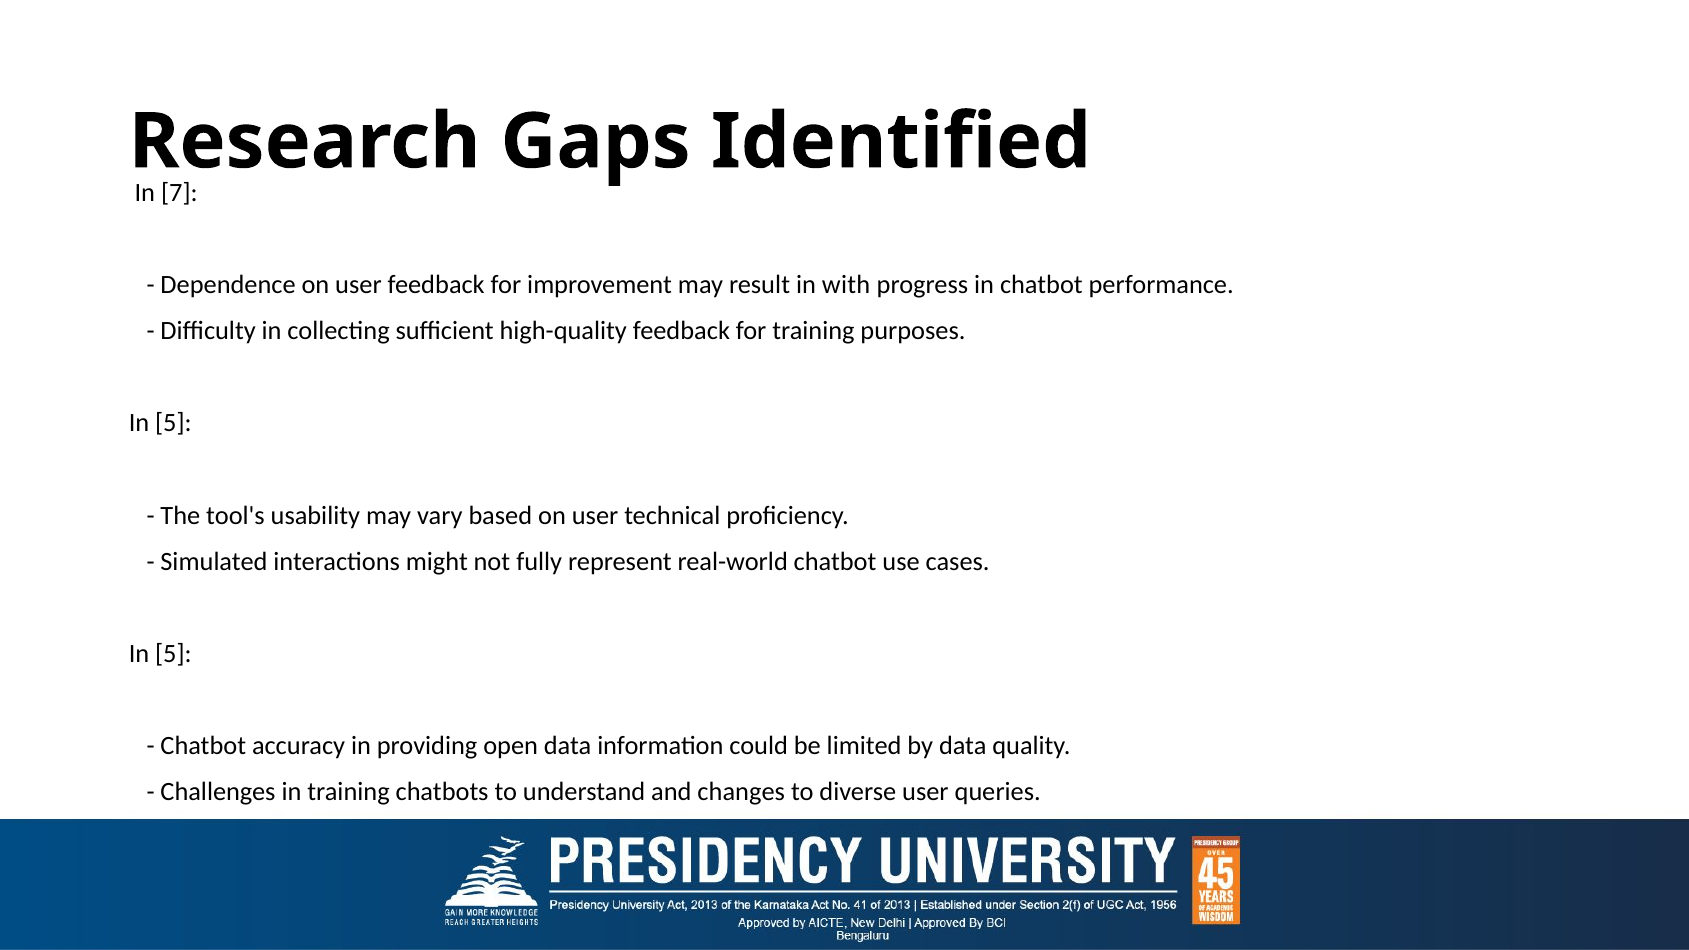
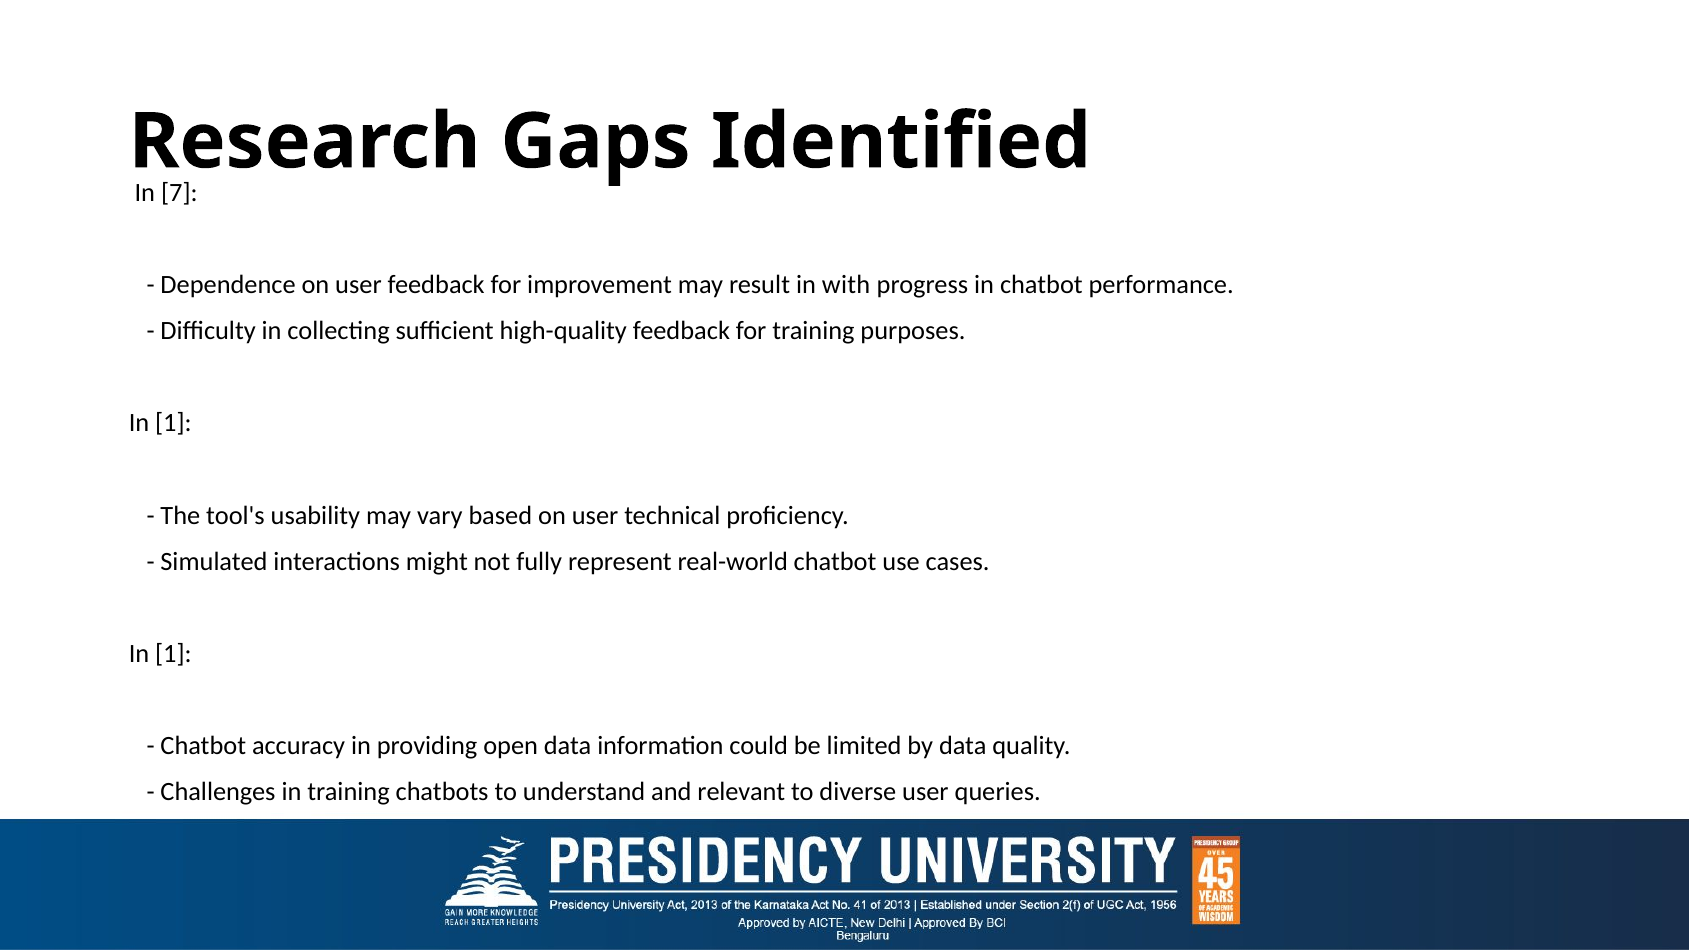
5 at (173, 423): 5 -> 1
5 at (173, 654): 5 -> 1
changes: changes -> relevant
